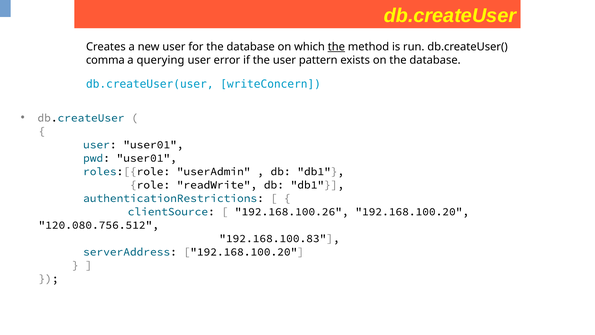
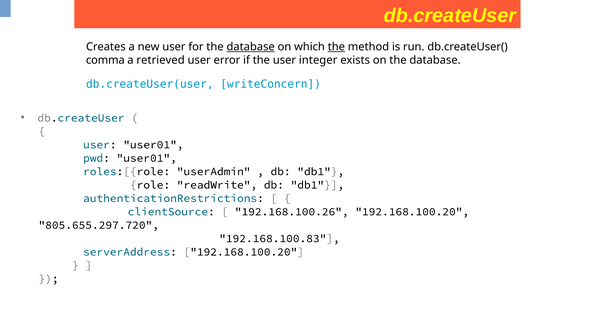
database at (251, 47) underline: none -> present
querying: querying -> retrieved
pattern: pattern -> integer
120.080.756.512: 120.080.756.512 -> 805.655.297.720
